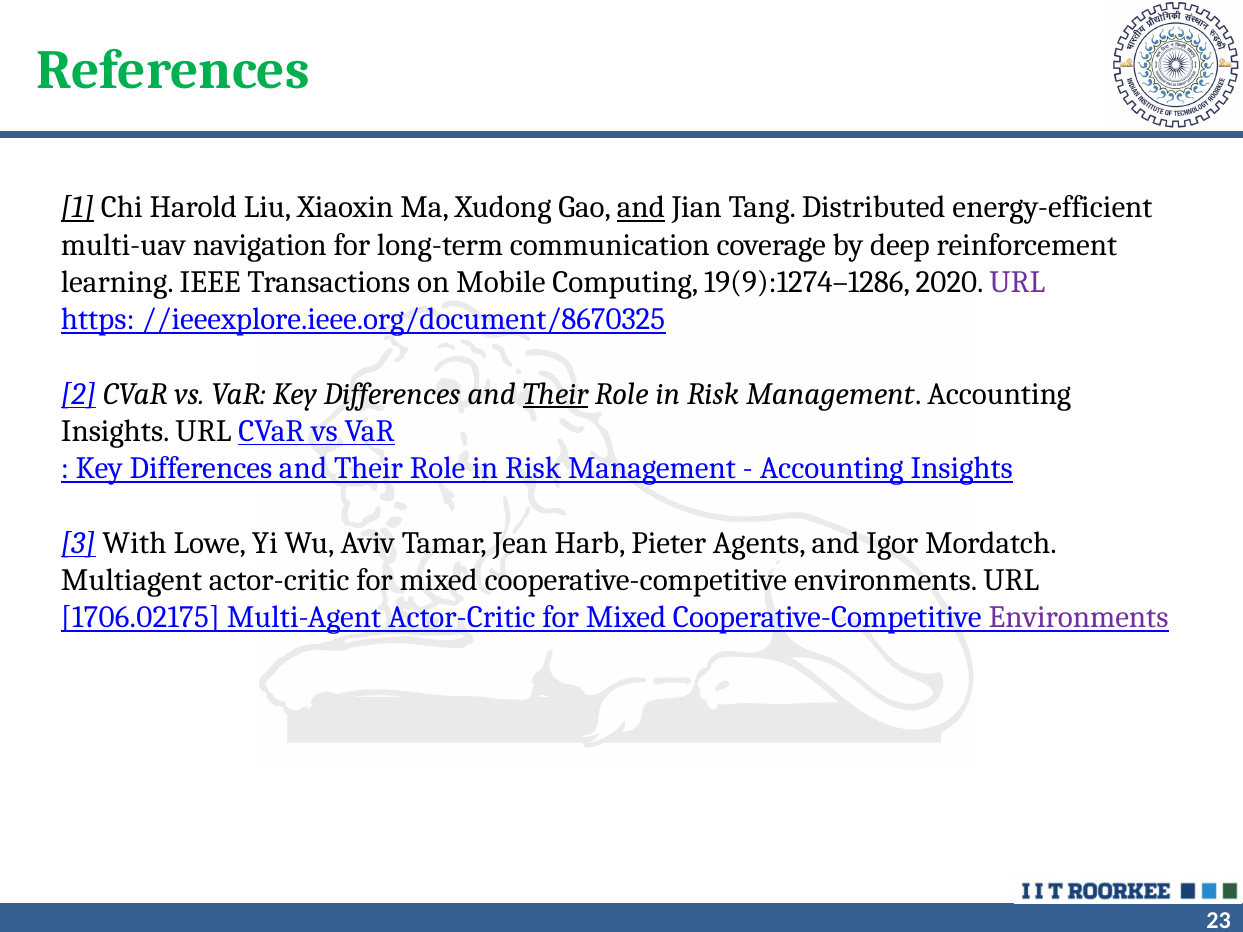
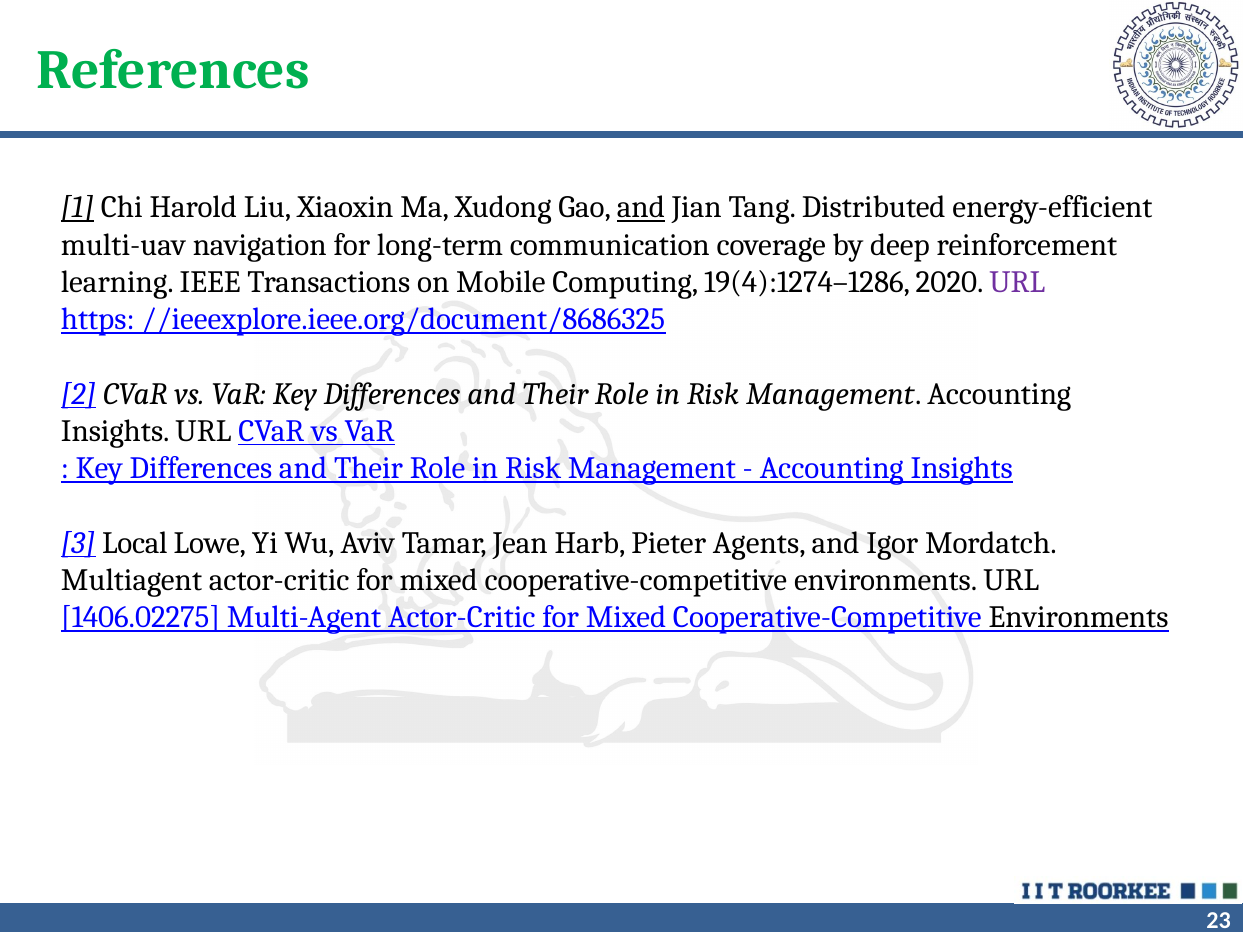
19(9):1274–1286: 19(9):1274–1286 -> 19(4):1274–1286
//ieeexplore.ieee.org/document/8670325: //ieeexplore.ieee.org/document/8670325 -> //ieeexplore.ieee.org/document/8686325
Their at (555, 394) underline: present -> none
With: With -> Local
1706.02175: 1706.02175 -> 1406.02275
Environments at (1079, 618) colour: purple -> black
